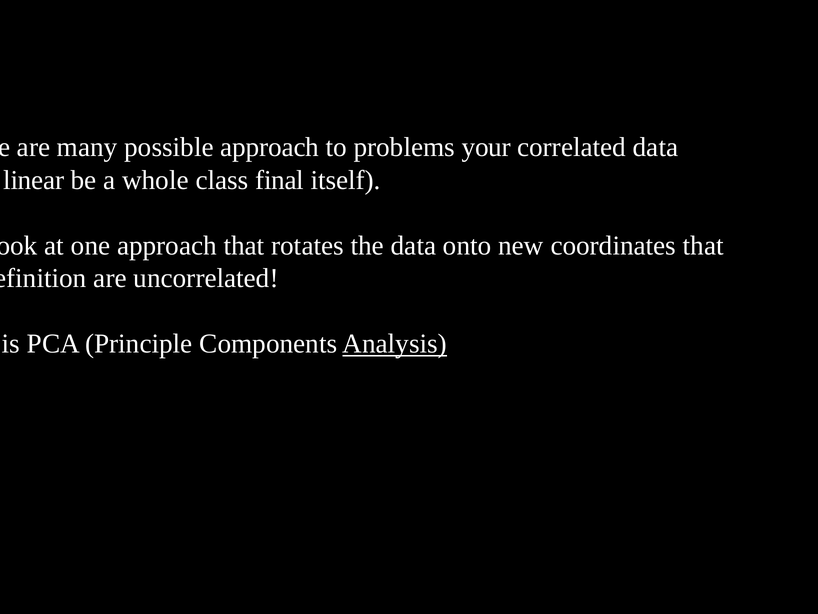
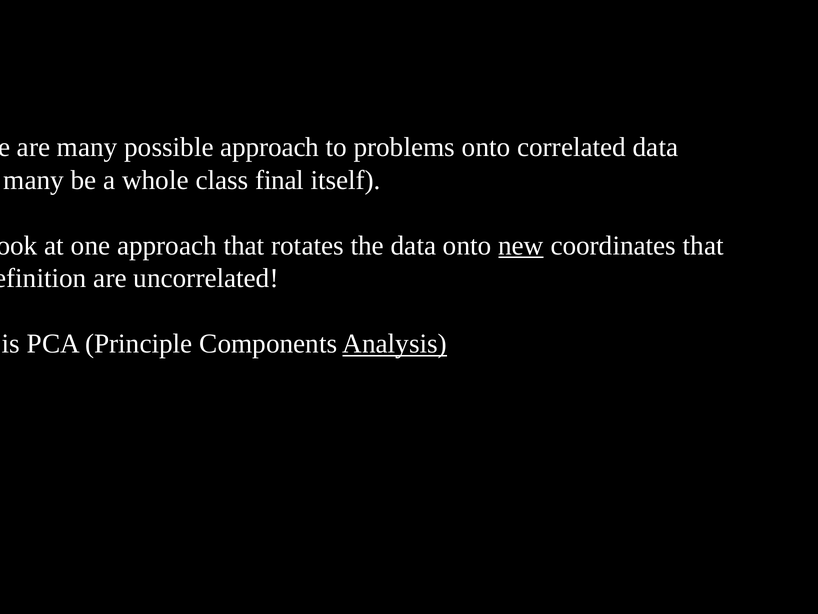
problems your: your -> onto
linear at (34, 180): linear -> many
new underline: none -> present
